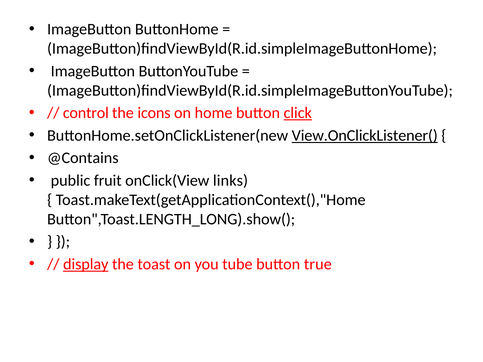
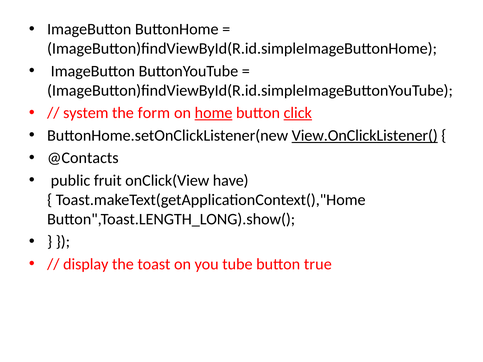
control: control -> system
icons: icons -> form
home underline: none -> present
@Contains: @Contains -> @Contacts
links: links -> have
display underline: present -> none
